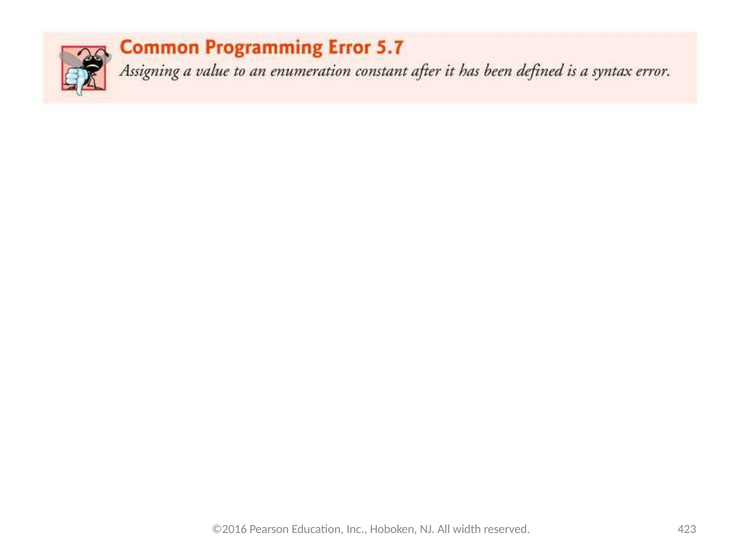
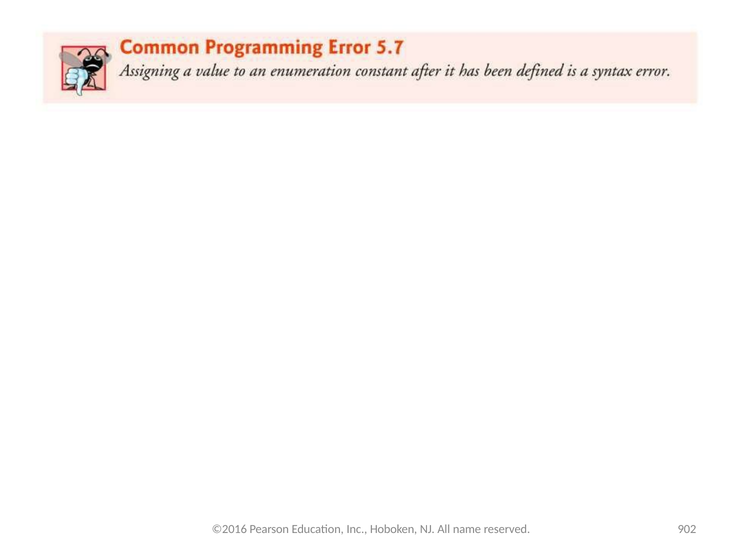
width: width -> name
423: 423 -> 902
